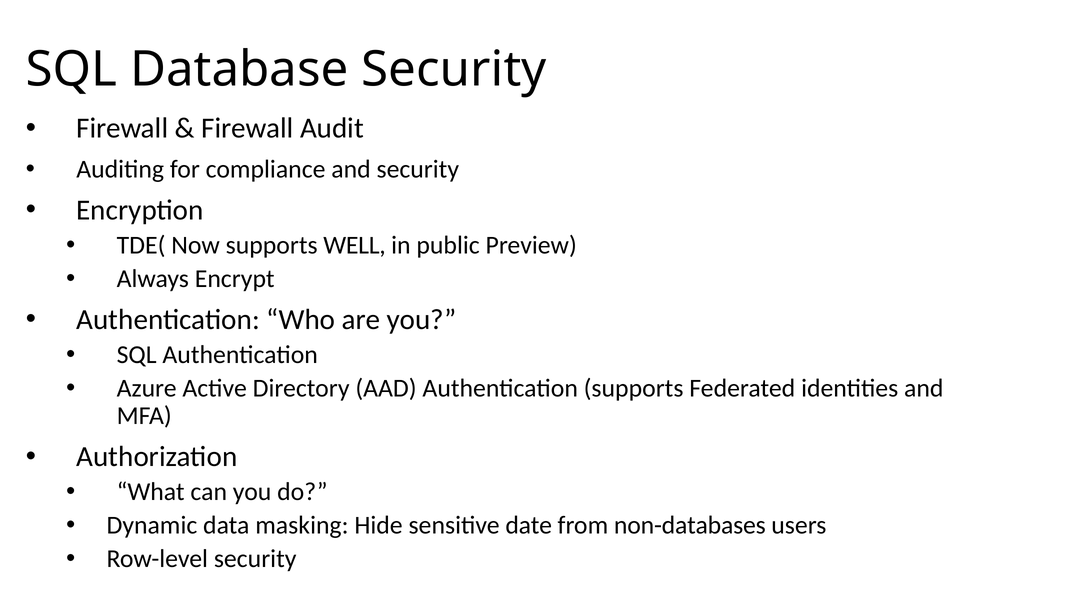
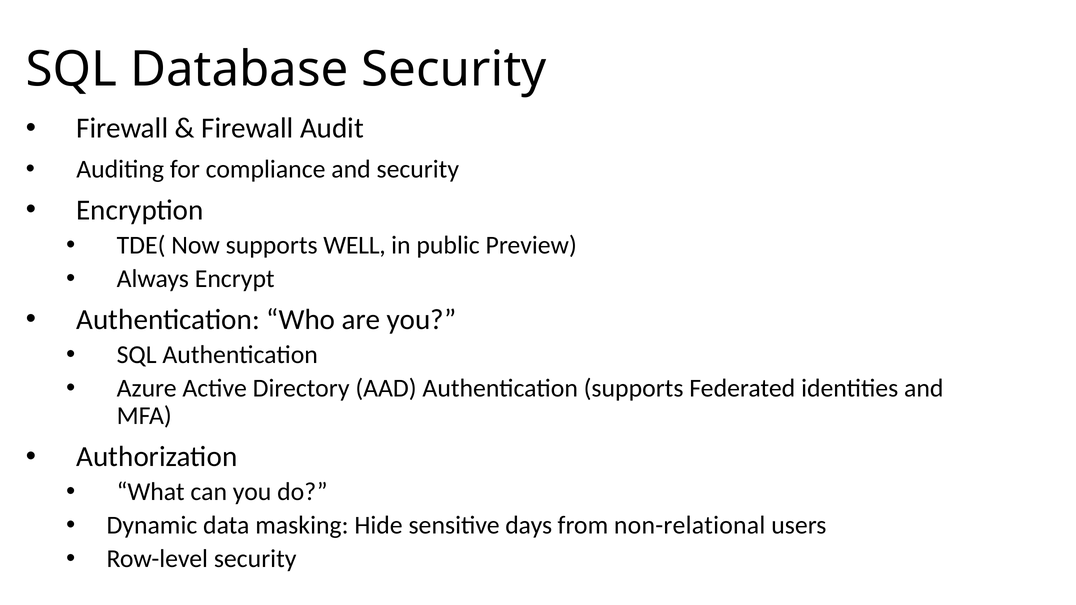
date: date -> days
non-databases: non-databases -> non-relational
